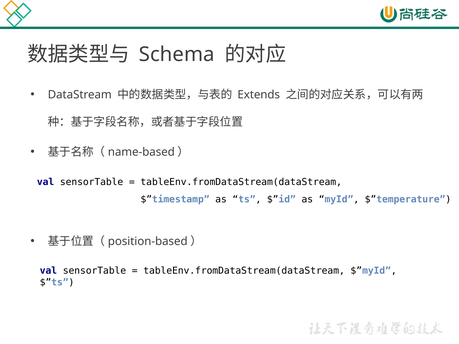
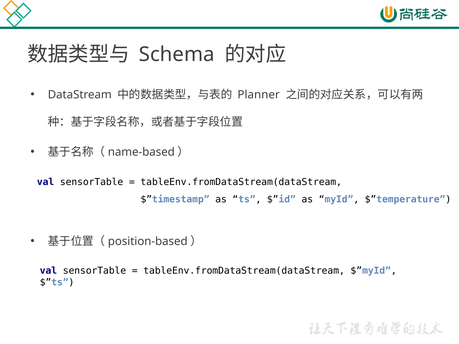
Extends: Extends -> Planner
